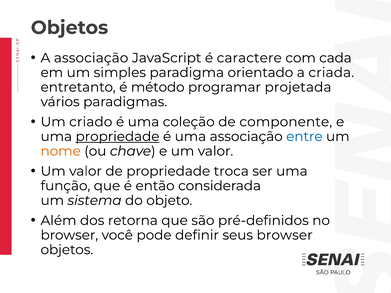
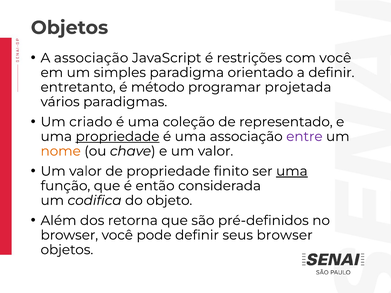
caractere: caractere -> restrições
com cada: cada -> você
a criada: criada -> definir
componente: componente -> representado
entre colour: blue -> purple
troca: troca -> finito
uma at (292, 171) underline: none -> present
sistema: sistema -> codifica
